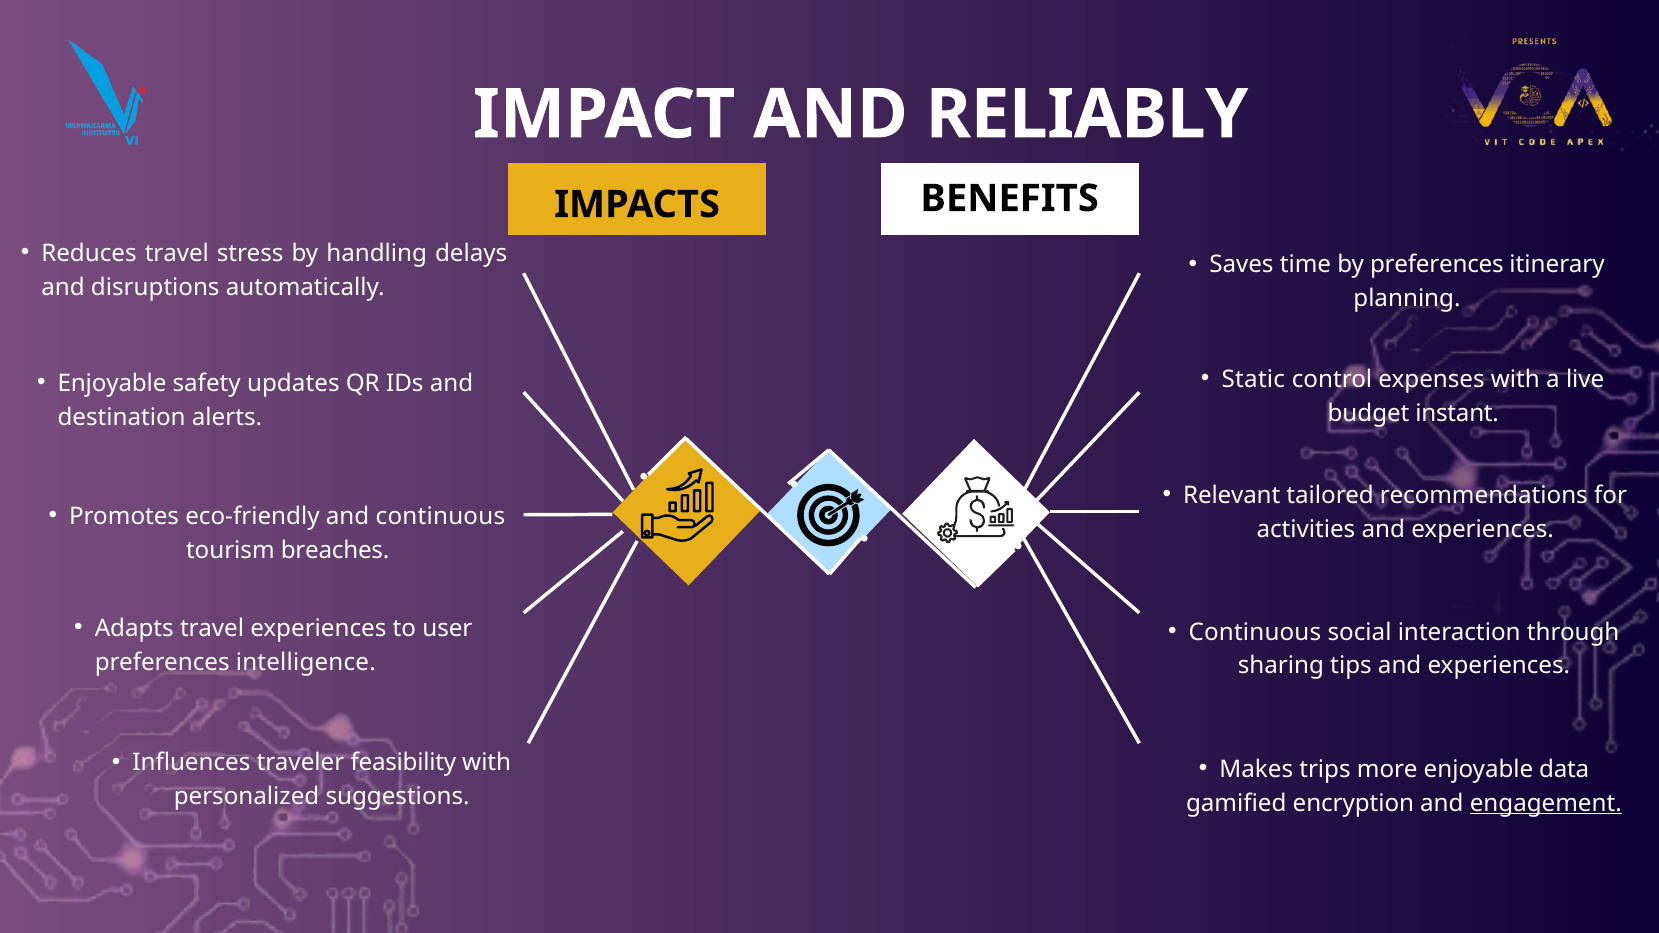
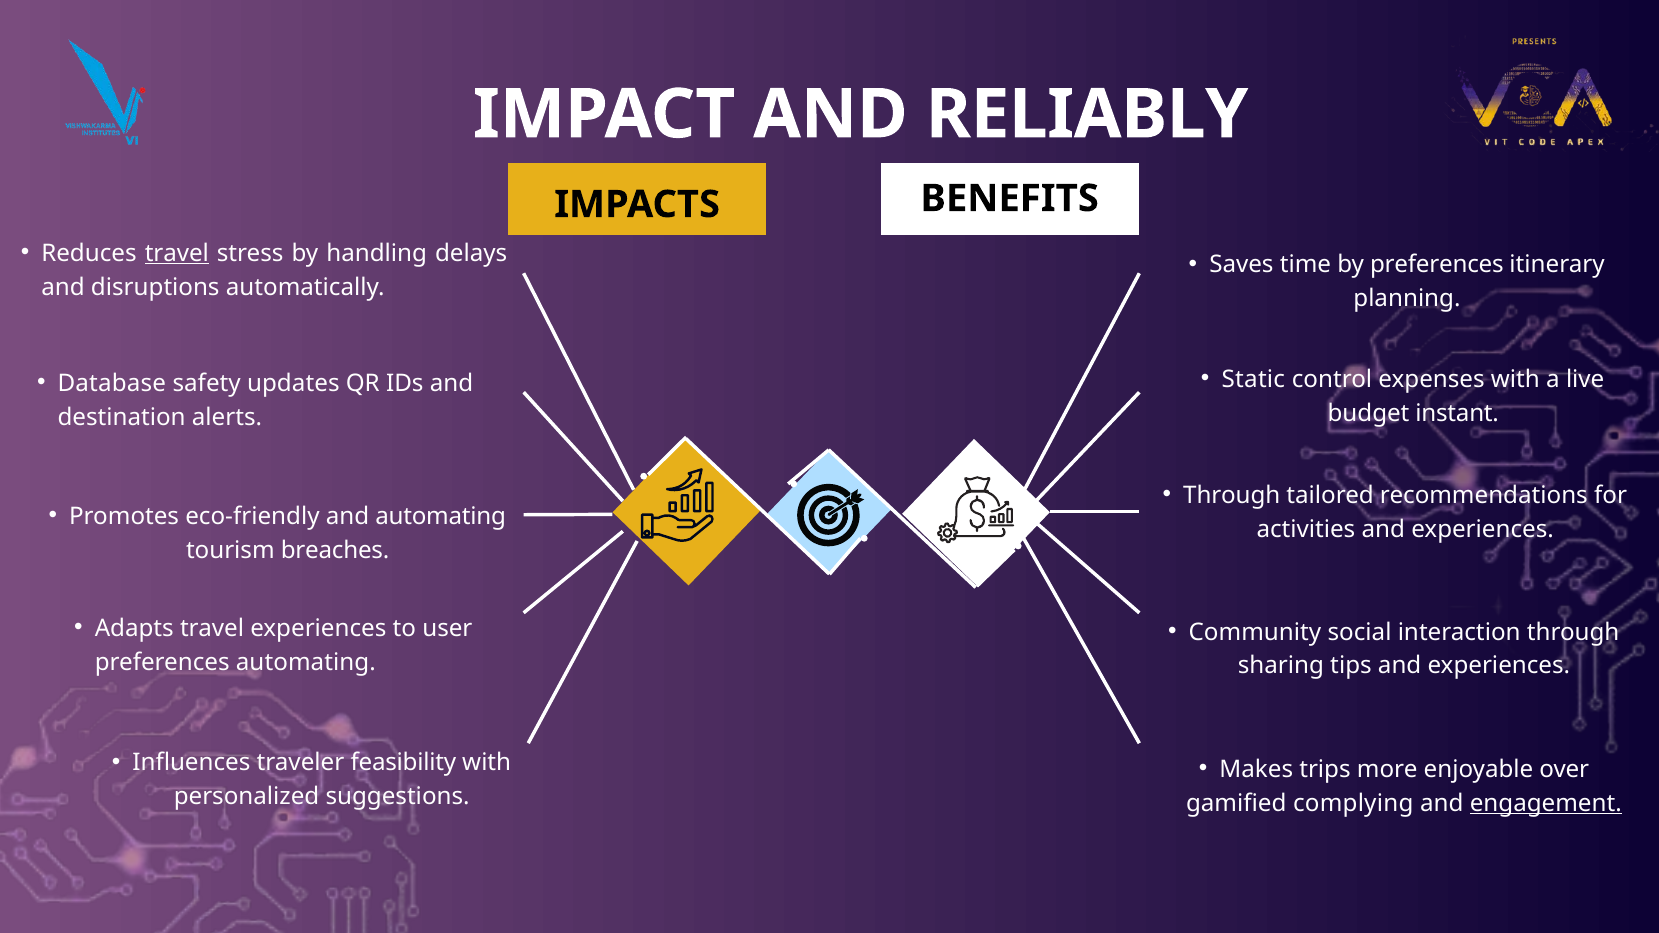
travel at (177, 253) underline: none -> present
Enjoyable at (112, 383): Enjoyable -> Database
Relevant at (1232, 495): Relevant -> Through
and continuous: continuous -> automating
Continuous at (1255, 632): Continuous -> Community
preferences intelligence: intelligence -> automating
data: data -> over
encryption: encryption -> complying
